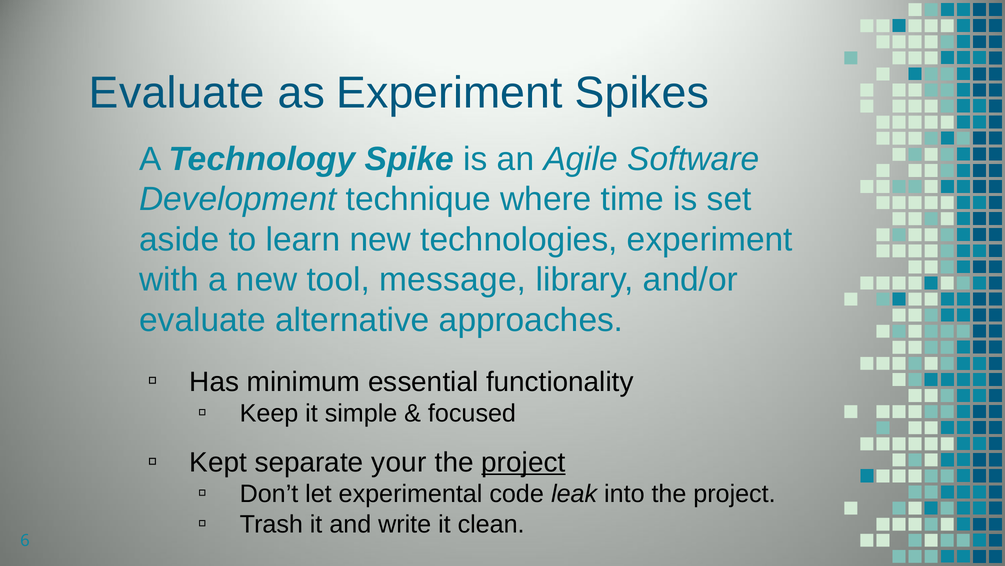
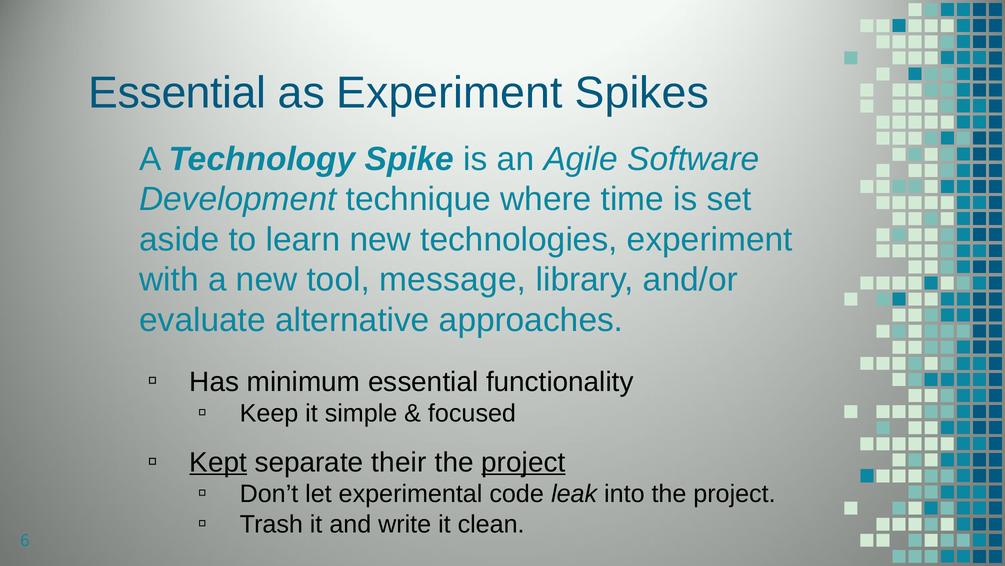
Evaluate at (177, 93): Evaluate -> Essential
Kept underline: none -> present
your: your -> their
